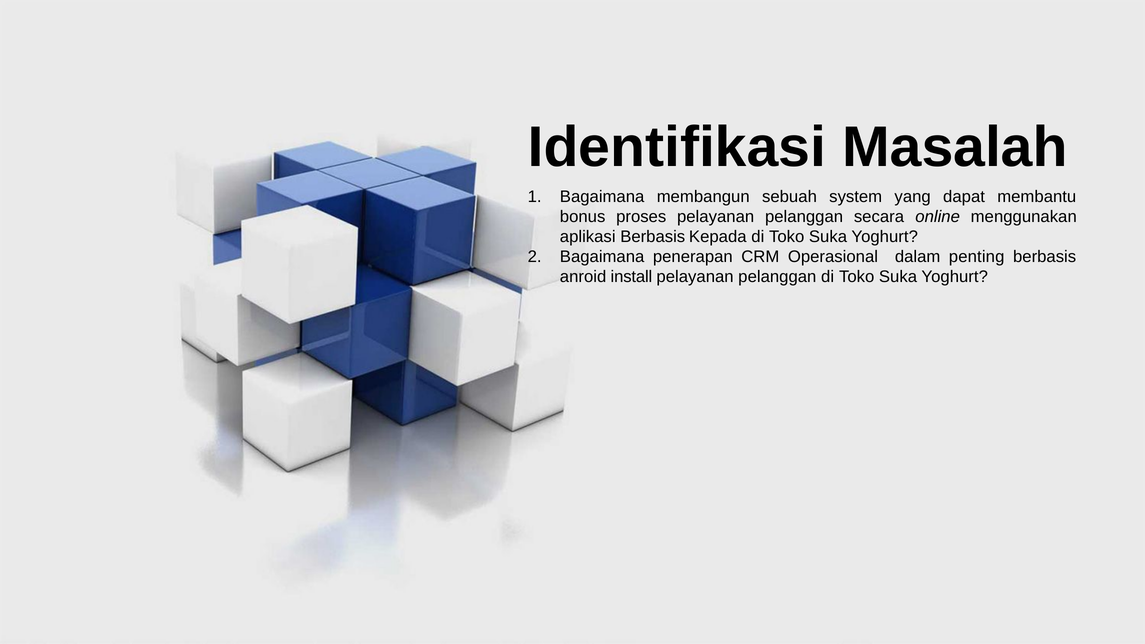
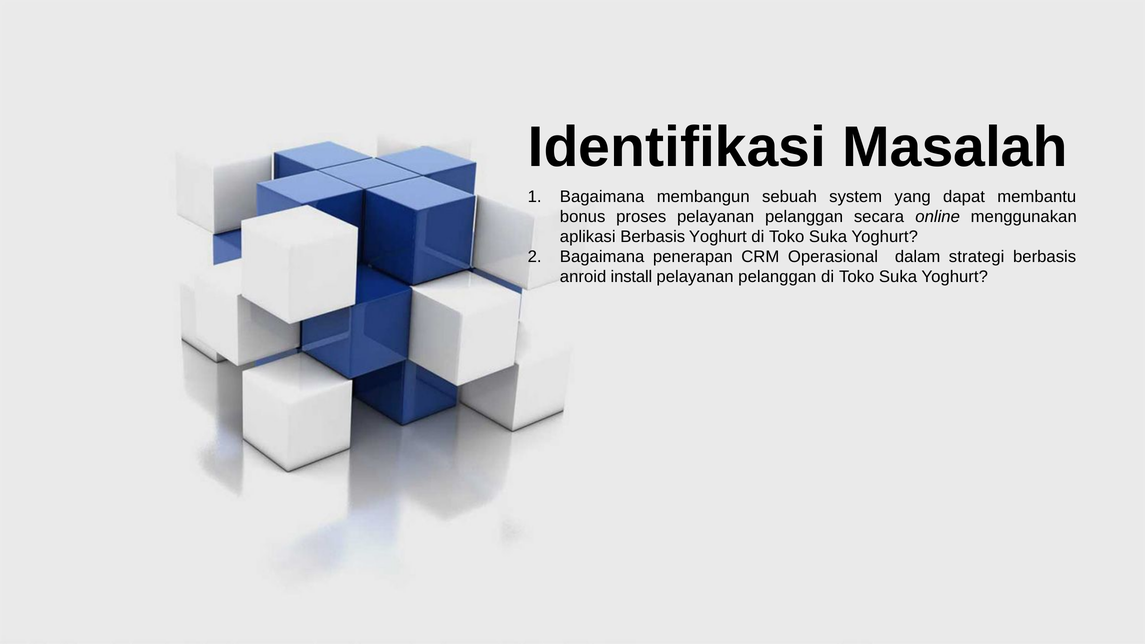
Berbasis Kepada: Kepada -> Yoghurt
penting: penting -> strategi
